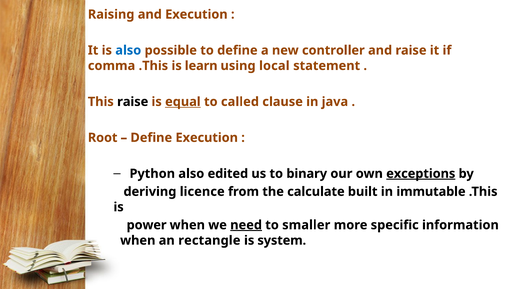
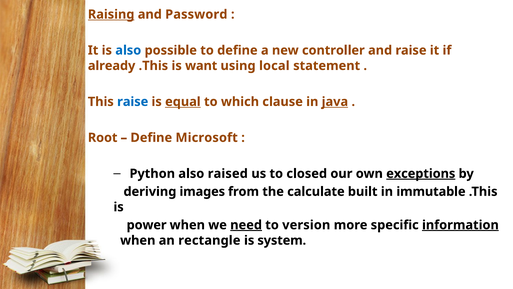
Raising underline: none -> present
and Execution: Execution -> Password
comma: comma -> already
learn: learn -> want
raise at (133, 102) colour: black -> blue
called: called -> which
java underline: none -> present
Define Execution: Execution -> Microsoft
edited: edited -> raised
binary: binary -> closed
licence: licence -> images
smaller: smaller -> version
information underline: none -> present
